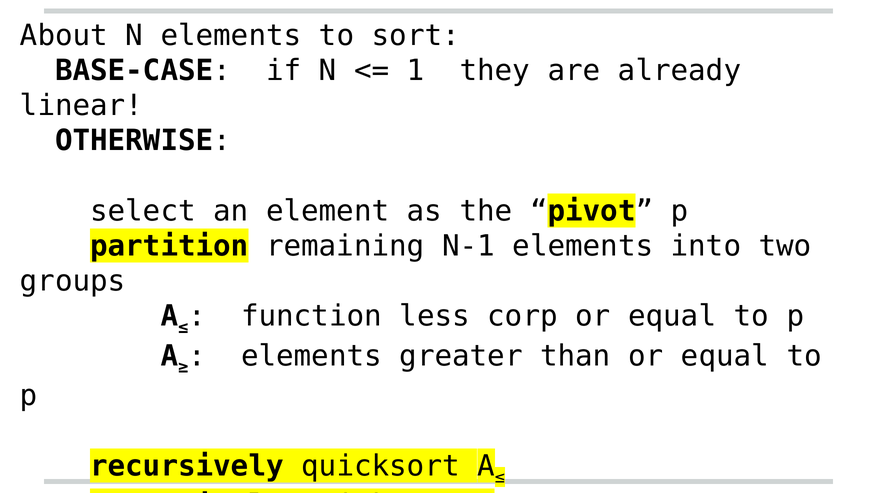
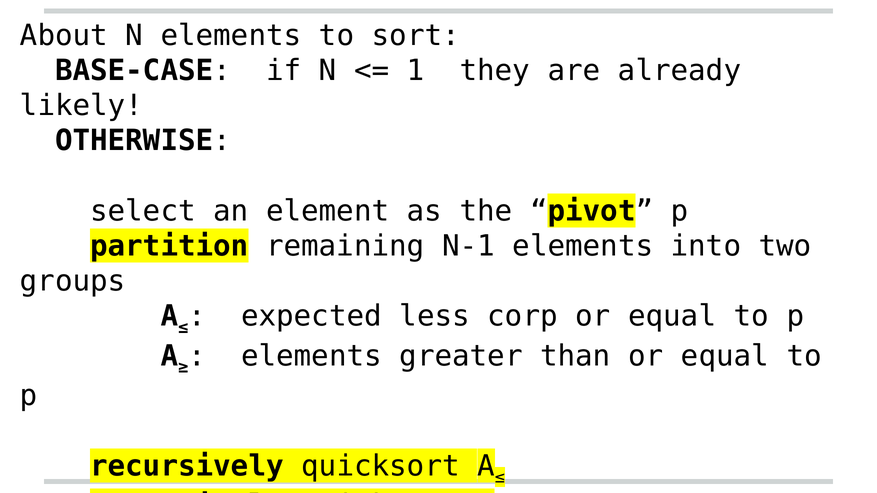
linear: linear -> likely
function: function -> expected
